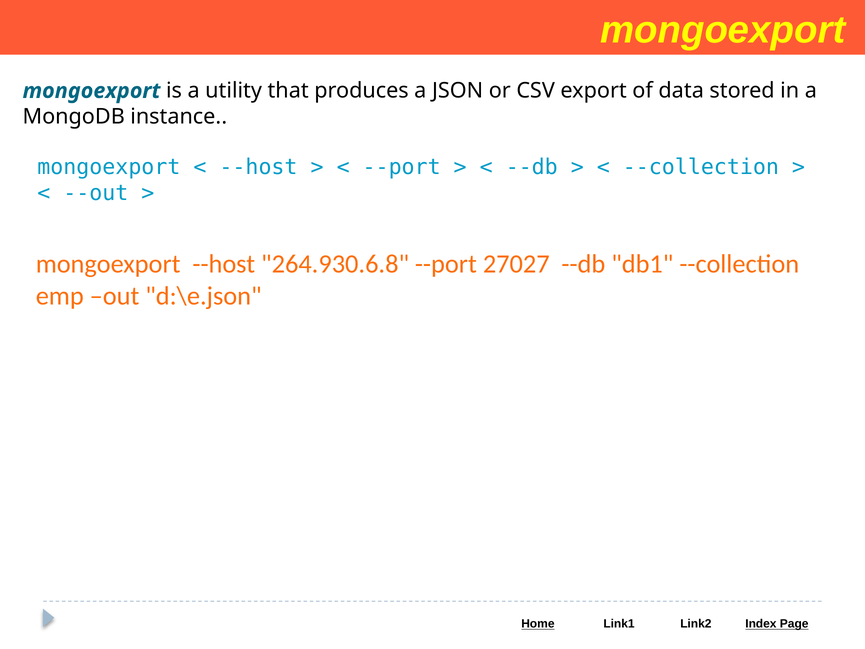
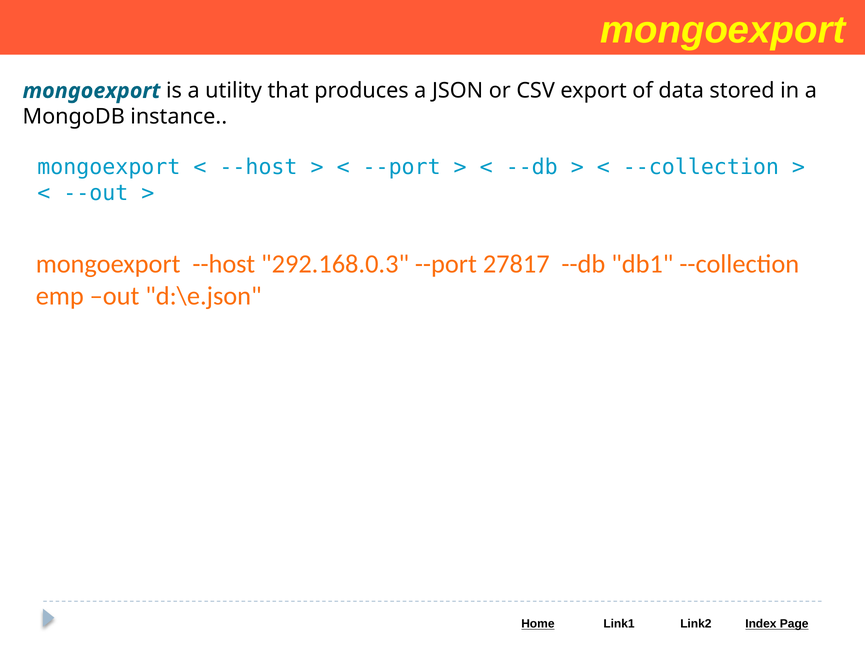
264.930.6.8: 264.930.6.8 -> 292.168.0.3
27027: 27027 -> 27817
